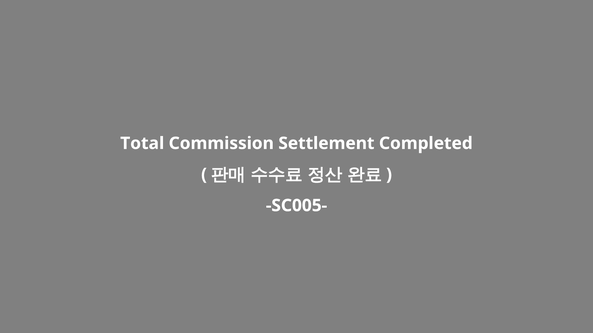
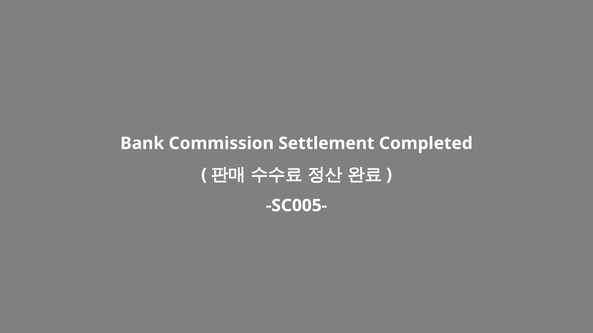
Total: Total -> Bank
